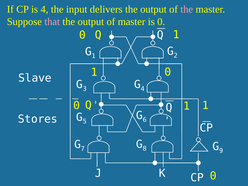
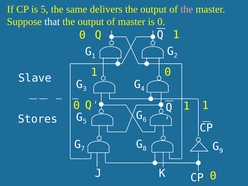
is 4: 4 -> 5
input: input -> same
that colour: pink -> white
